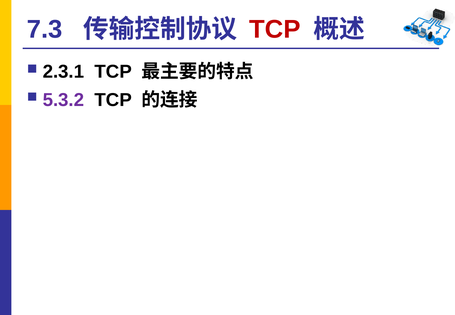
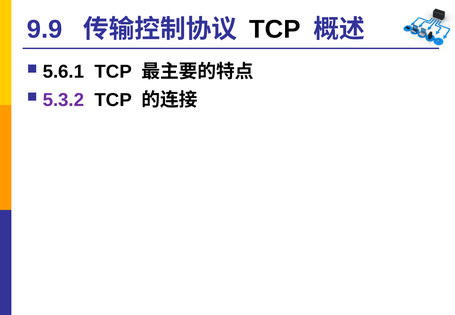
7.3: 7.3 -> 9.9
TCP at (275, 29) colour: red -> black
2.3.1: 2.3.1 -> 5.6.1
